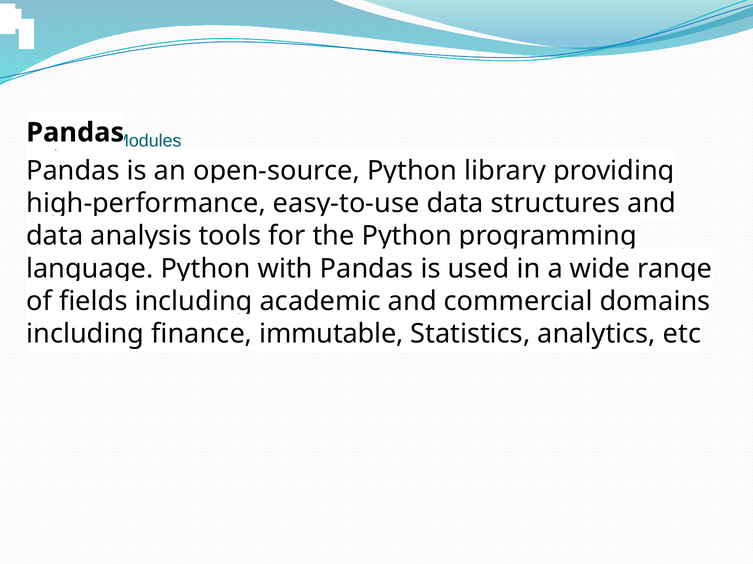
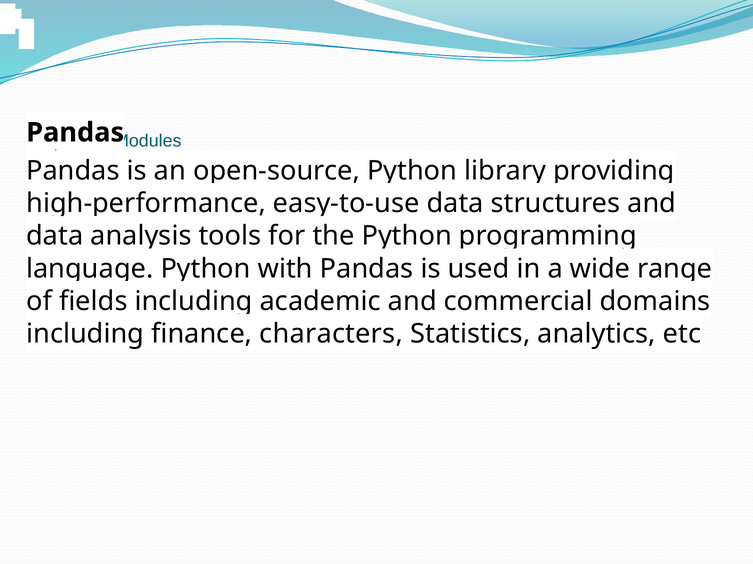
immutable: immutable -> characters
